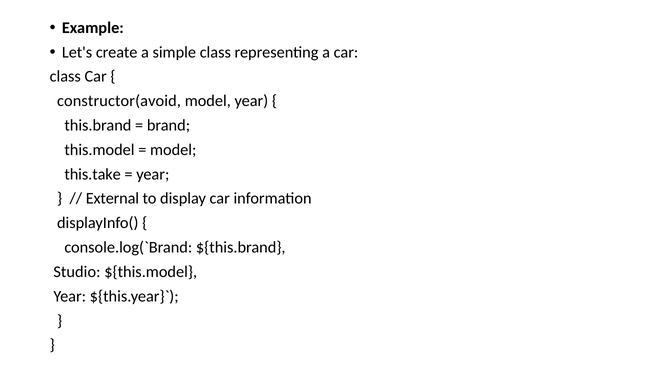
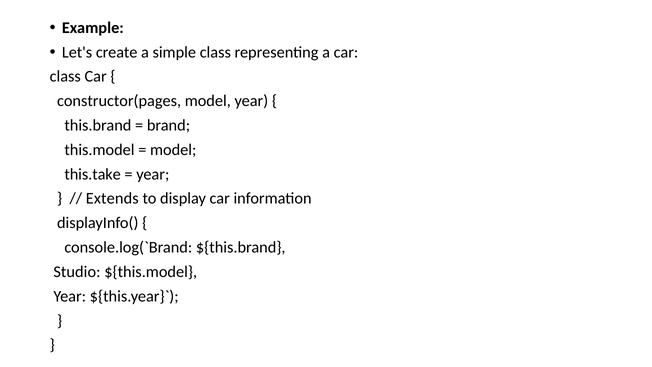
constructor(avoid: constructor(avoid -> constructor(pages
External: External -> Extends
